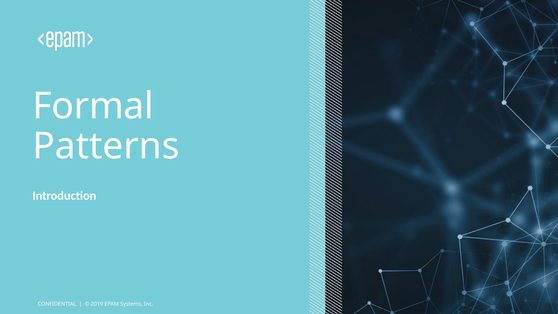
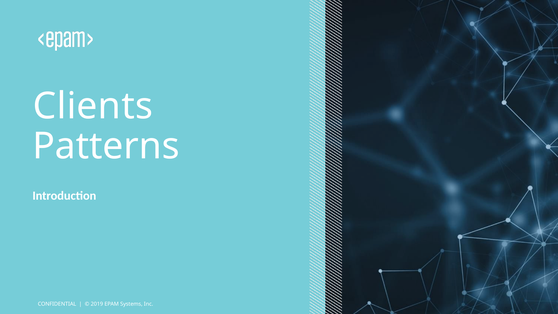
Formal: Formal -> Clients
